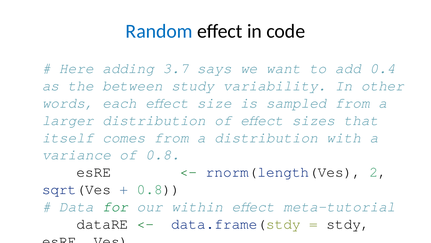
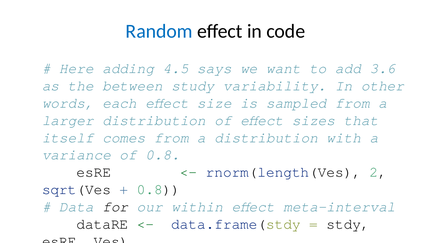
3.7: 3.7 -> 4.5
0.4: 0.4 -> 3.6
for colour: green -> black
meta-tutorial: meta-tutorial -> meta-interval
